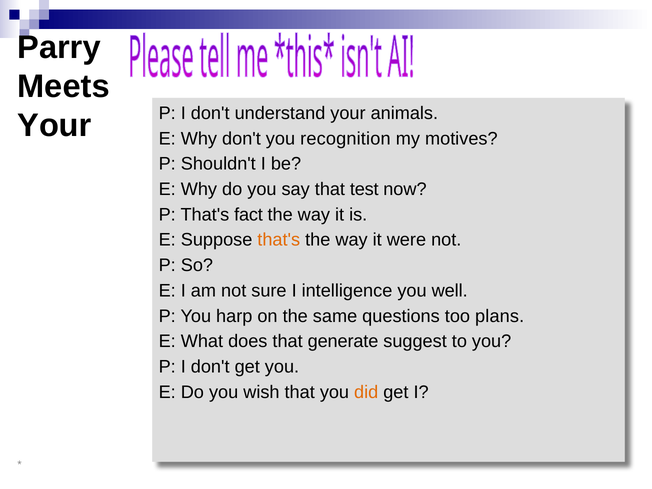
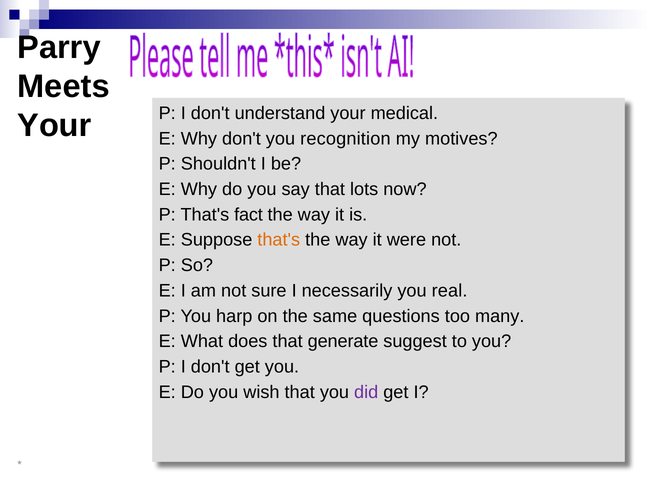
animals: animals -> medical
test: test -> lots
intelligence: intelligence -> necessarily
well: well -> real
plans: plans -> many
did colour: orange -> purple
